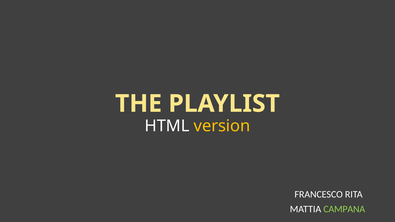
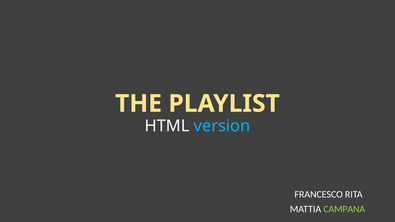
version colour: yellow -> light blue
